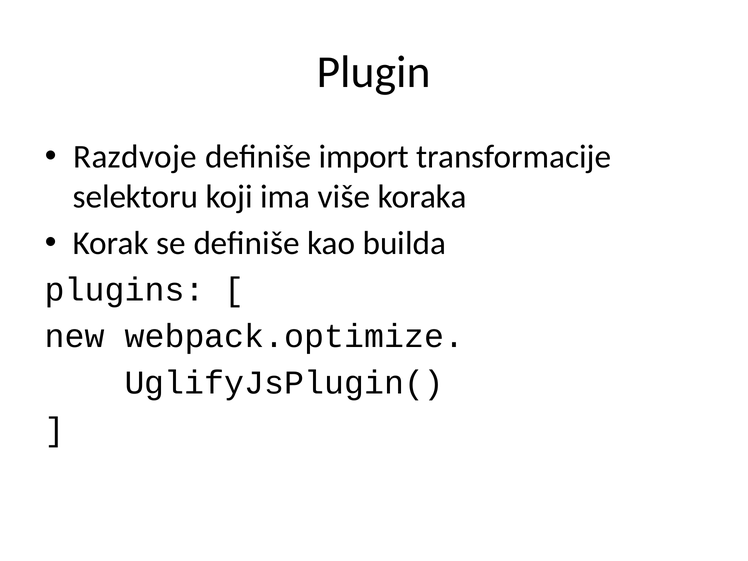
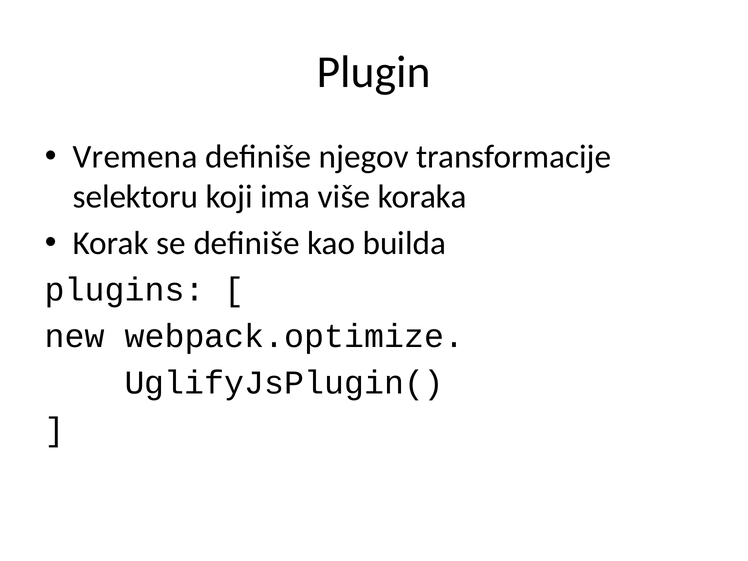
Razdvoje: Razdvoje -> Vremena
import: import -> njegov
